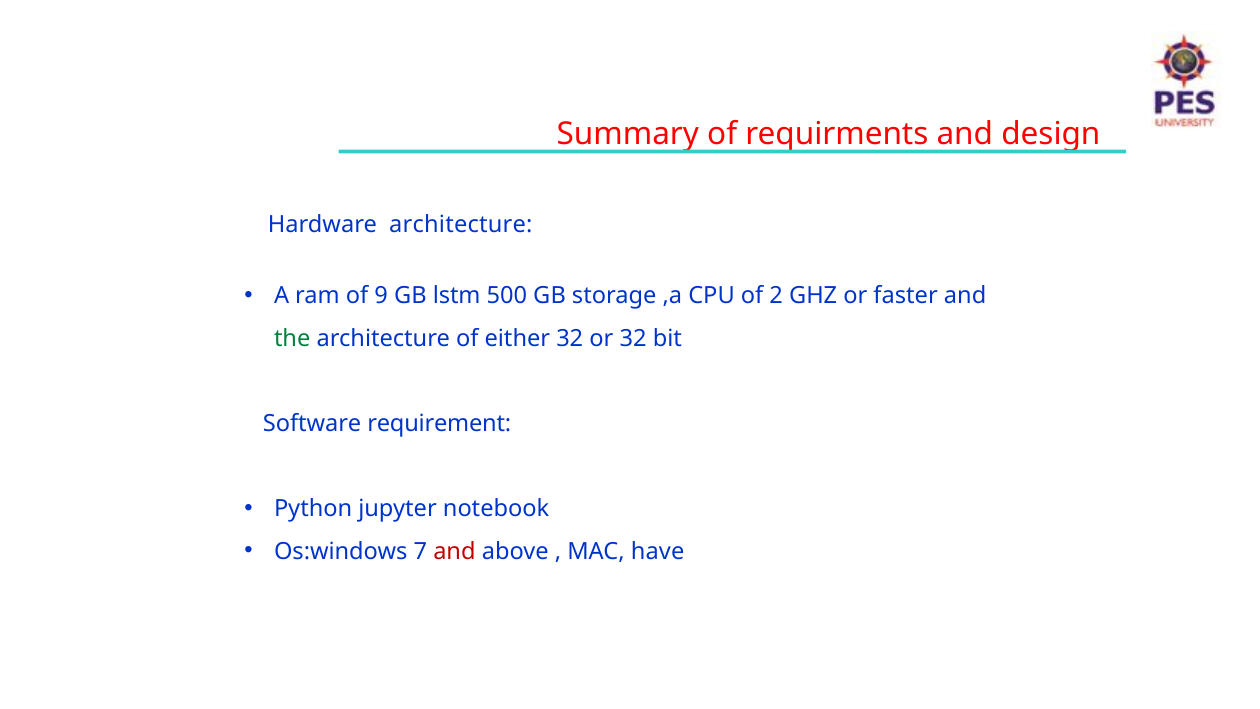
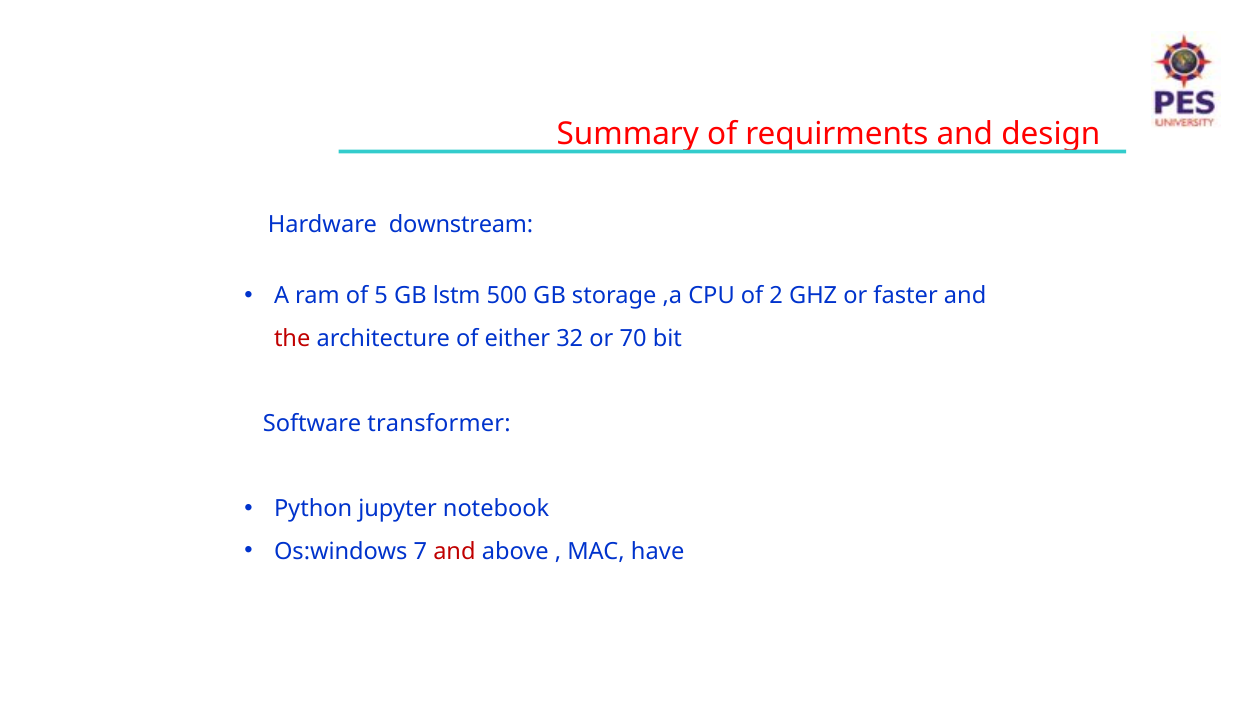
Hardware architecture: architecture -> downstream
9: 9 -> 5
the colour: green -> red
or 32: 32 -> 70
requirement: requirement -> transformer
